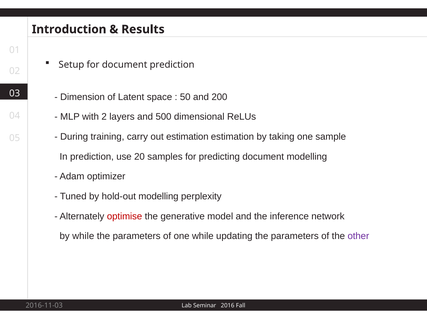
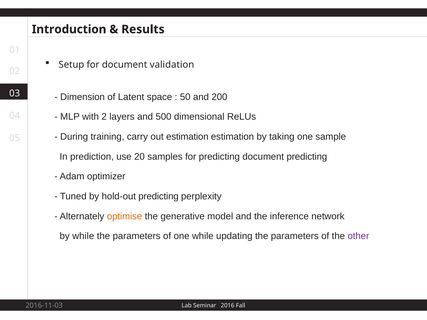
document prediction: prediction -> validation
document modelling: modelling -> predicting
hold-out modelling: modelling -> predicting
optimise colour: red -> orange
